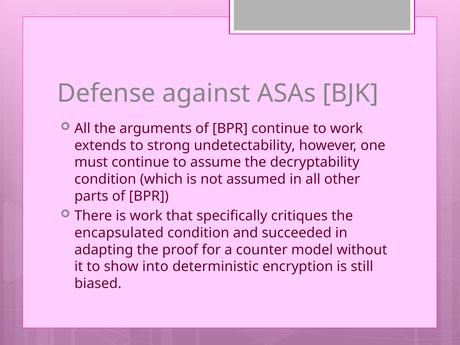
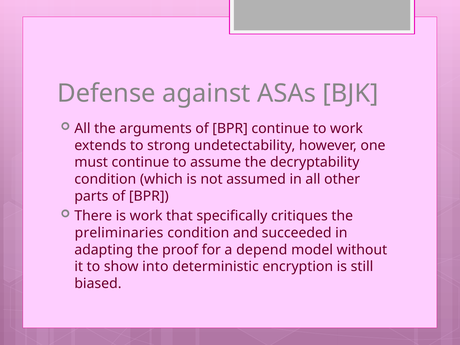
encapsulated: encapsulated -> preliminaries
counter: counter -> depend
